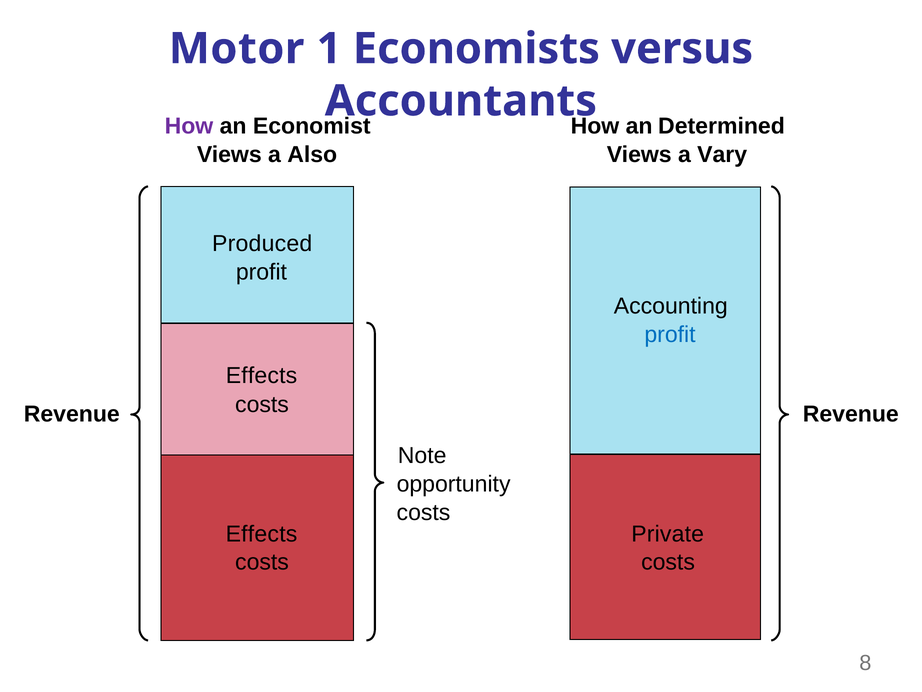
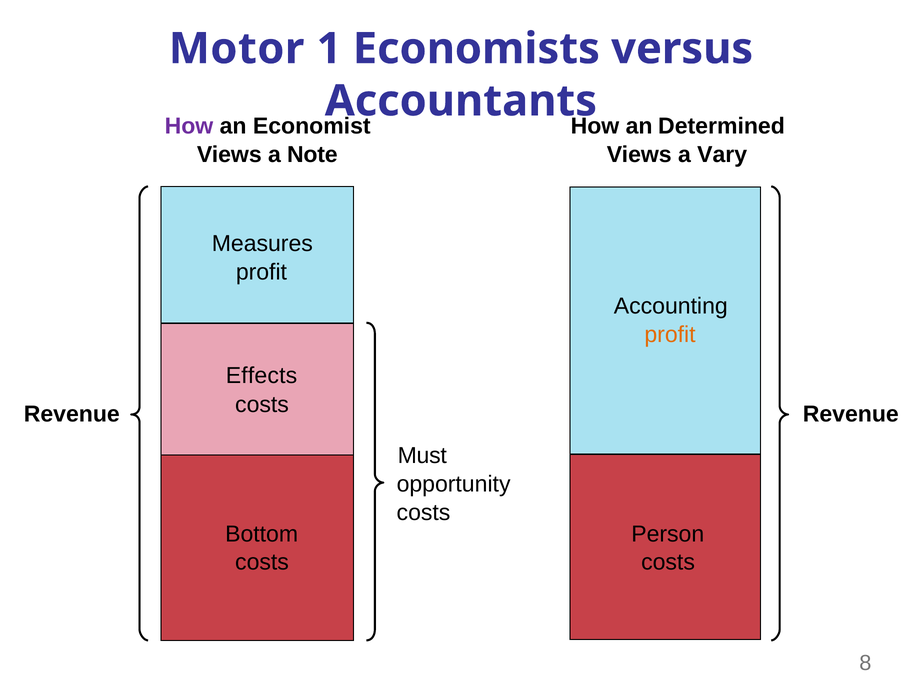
Also: Also -> Note
Produced: Produced -> Measures
profit at (670, 334) colour: blue -> orange
Note: Note -> Must
Effects at (262, 534): Effects -> Bottom
Private: Private -> Person
